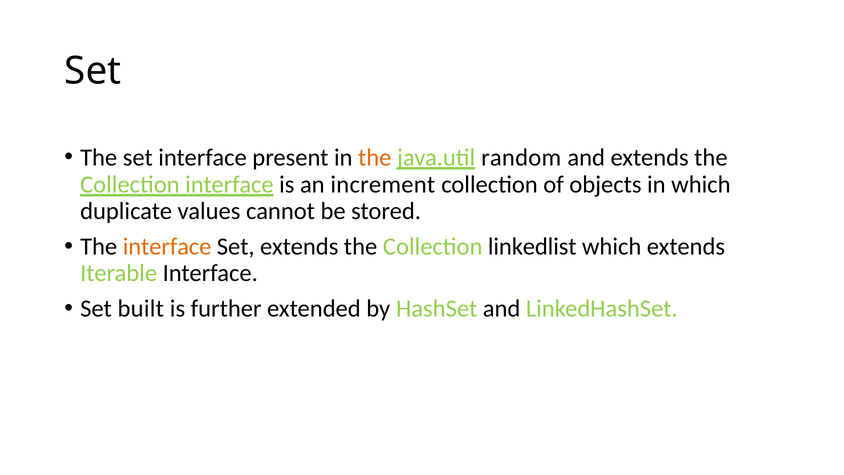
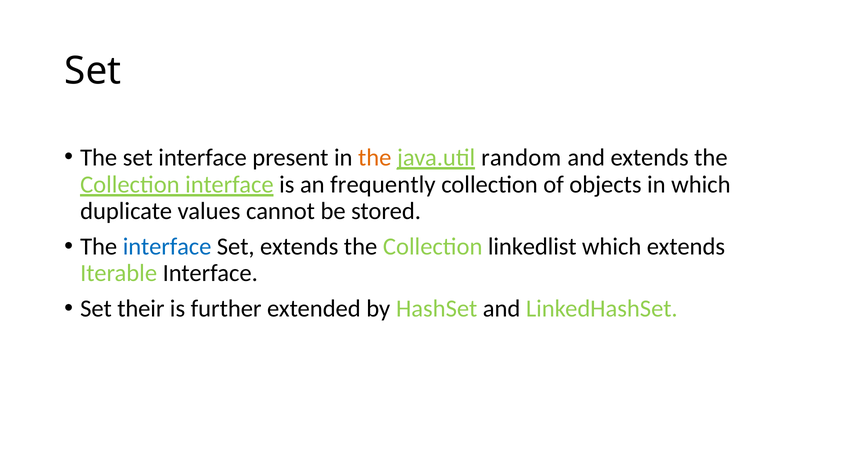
increment: increment -> frequently
interface at (167, 247) colour: orange -> blue
built: built -> their
